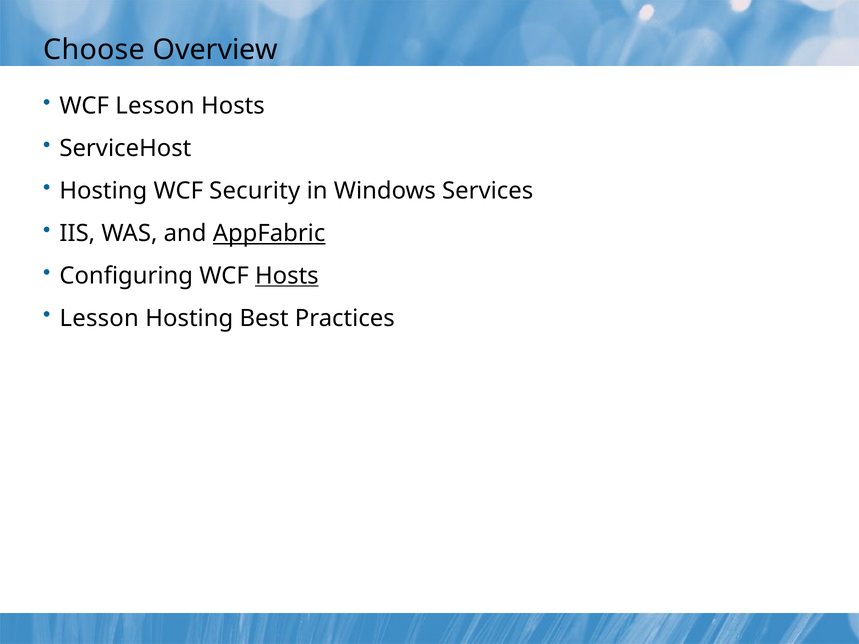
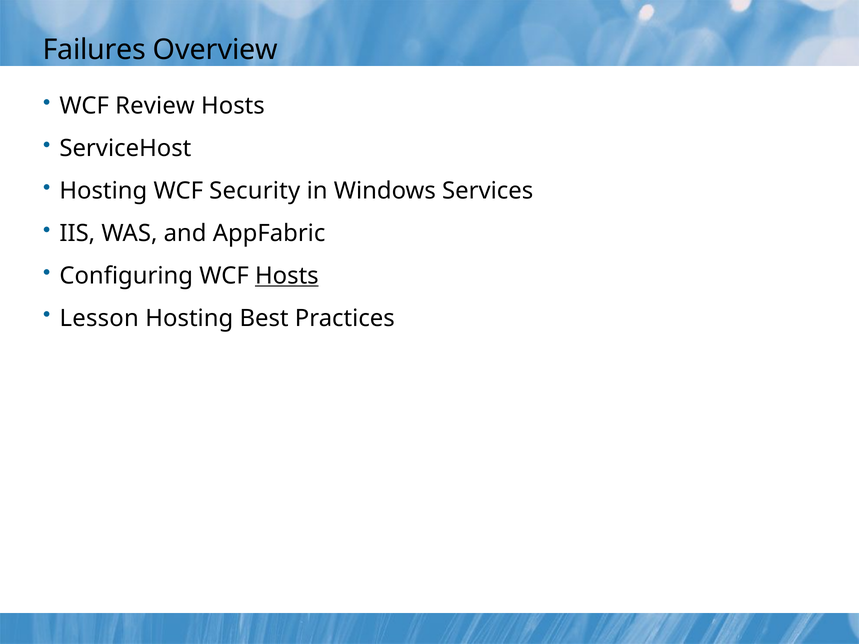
Choose: Choose -> Failures
WCF Lesson: Lesson -> Review
AppFabric underline: present -> none
